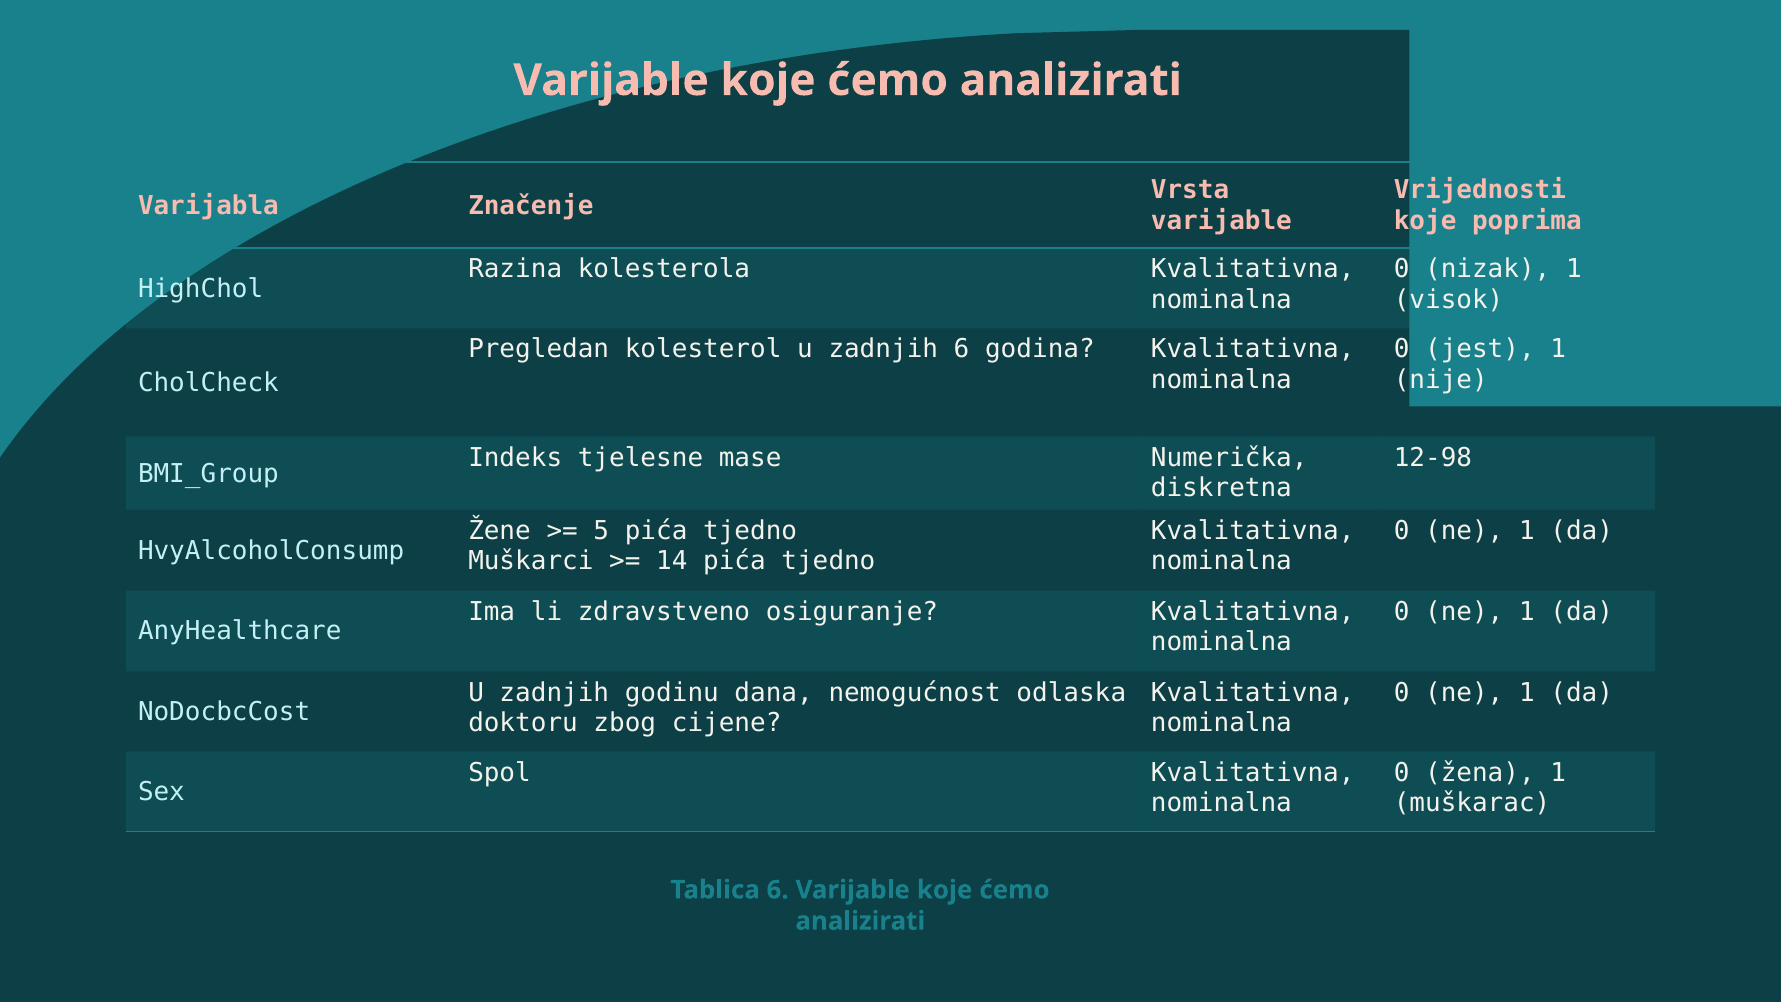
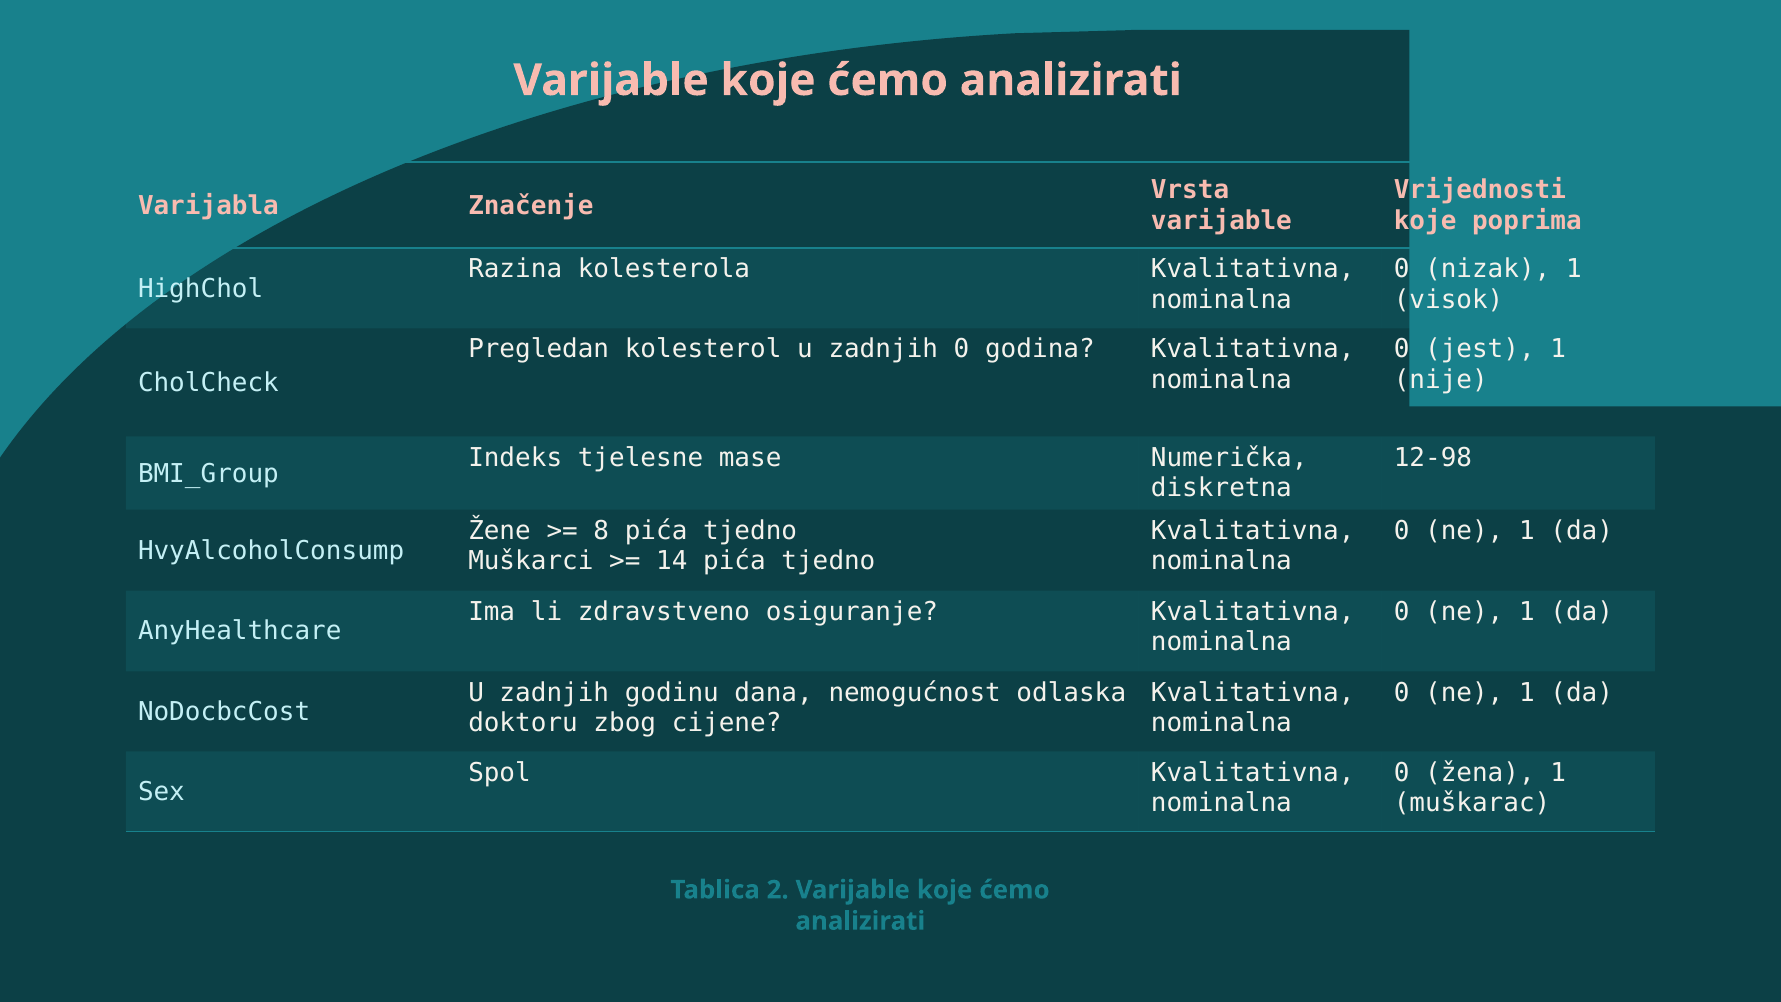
zadnjih 6: 6 -> 0
5: 5 -> 8
Tablica 6: 6 -> 2
